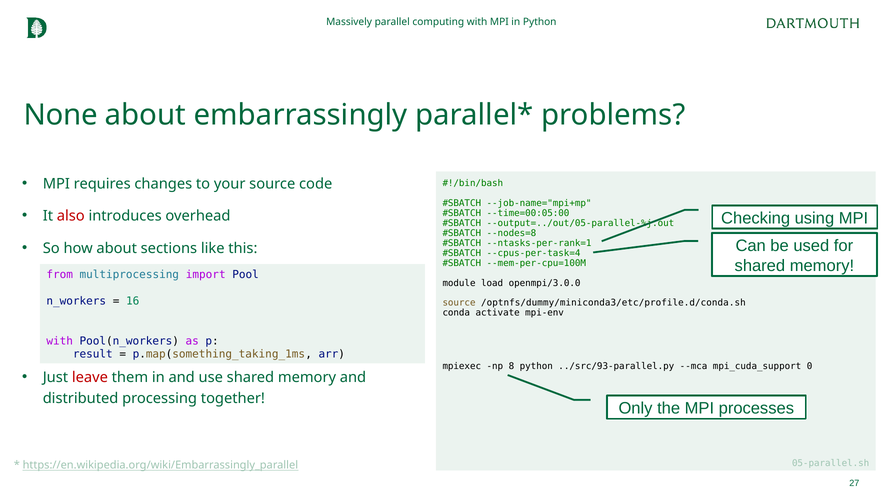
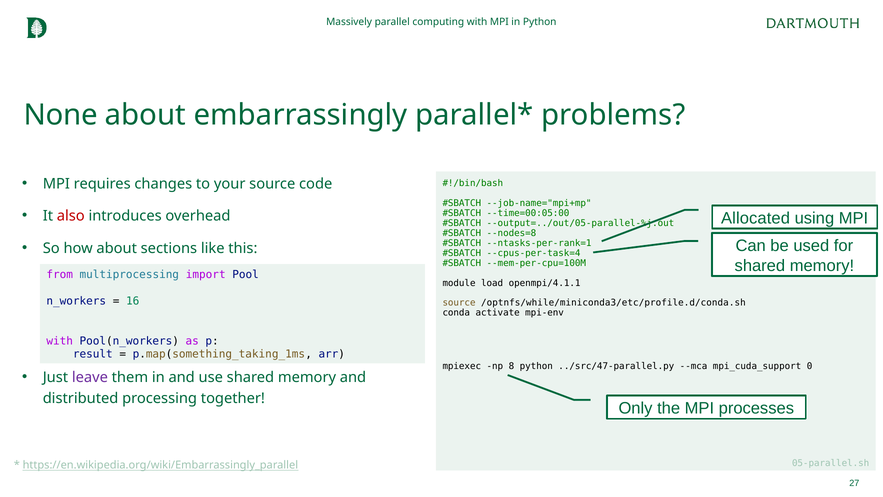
Checking: Checking -> Allocated
openmpi/3.0.0: openmpi/3.0.0 -> openmpi/4.1.1
/optnfs/dummy/miniconda3/etc/profile.d/conda.sh: /optnfs/dummy/miniconda3/etc/profile.d/conda.sh -> /optnfs/while/miniconda3/etc/profile.d/conda.sh
../src/93-parallel.py: ../src/93-parallel.py -> ../src/47-parallel.py
leave colour: red -> purple
